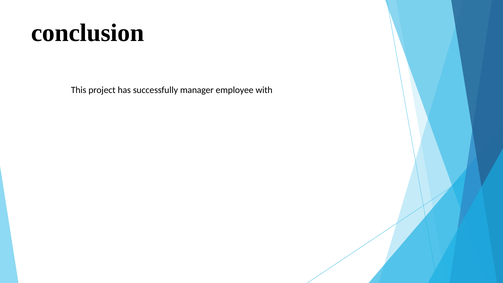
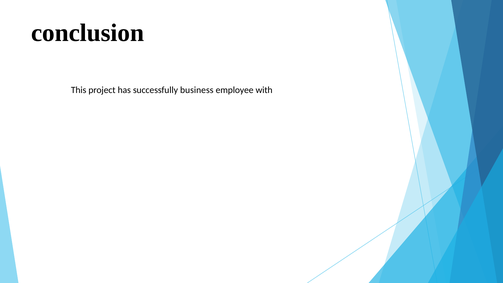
manager: manager -> business
